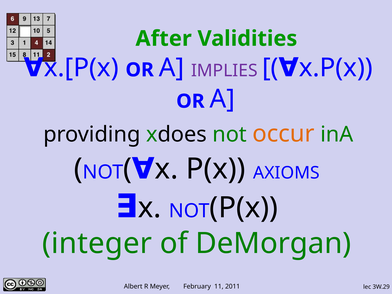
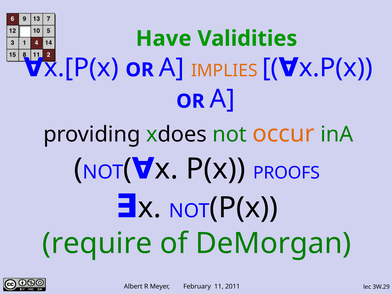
After: After -> Have
IMPLIES colour: purple -> orange
AXIOMS: AXIOMS -> PROOFS
integer: integer -> require
